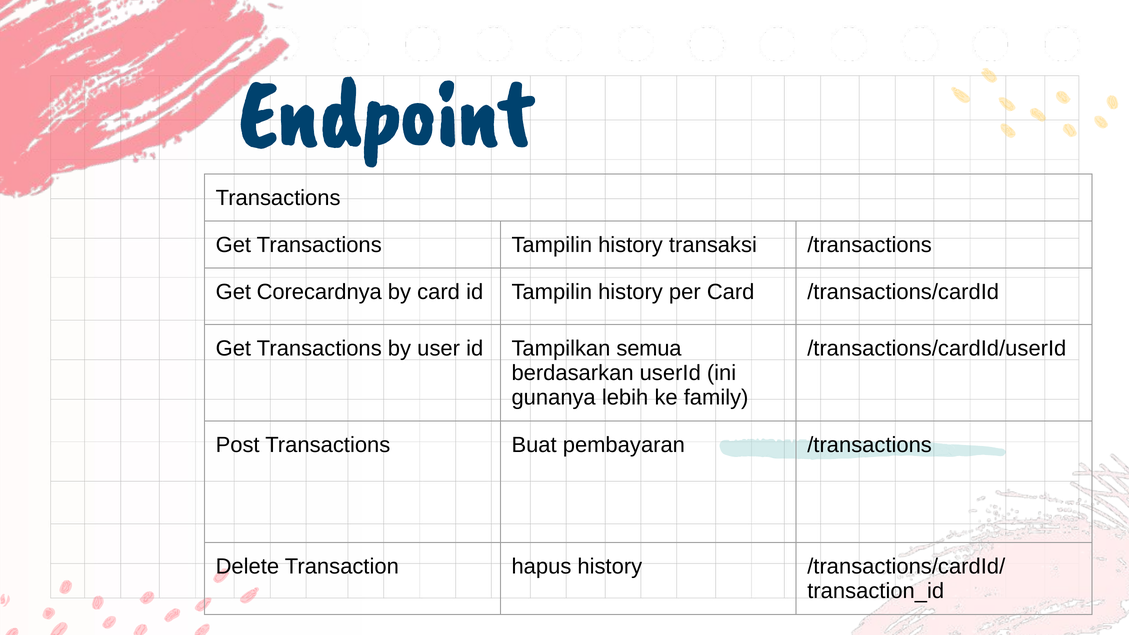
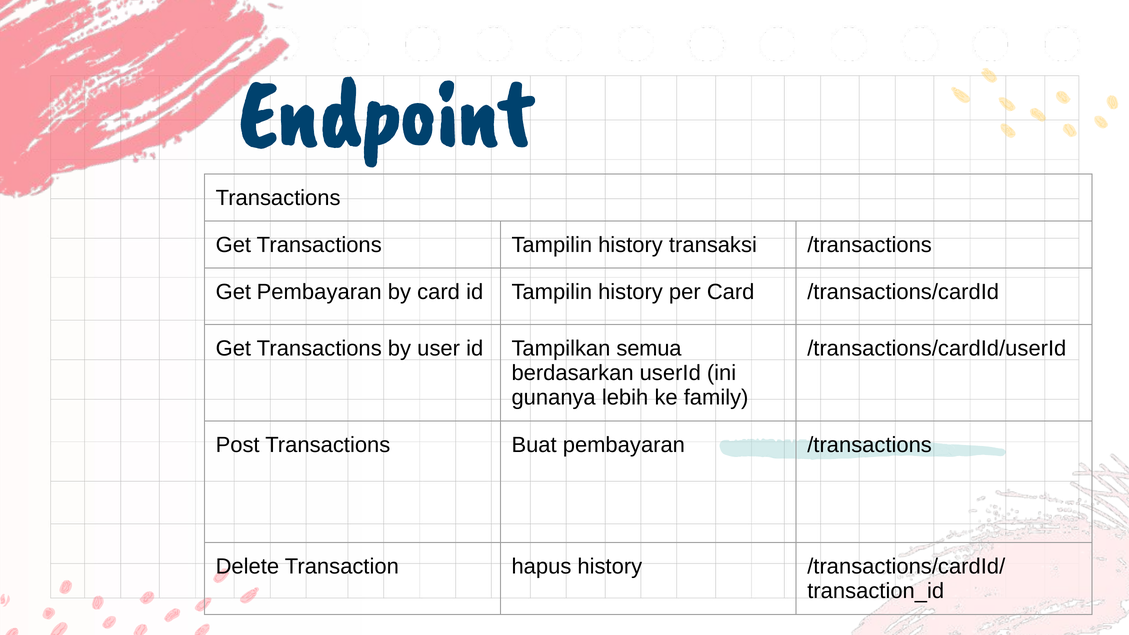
Get Corecardnya: Corecardnya -> Pembayaran
